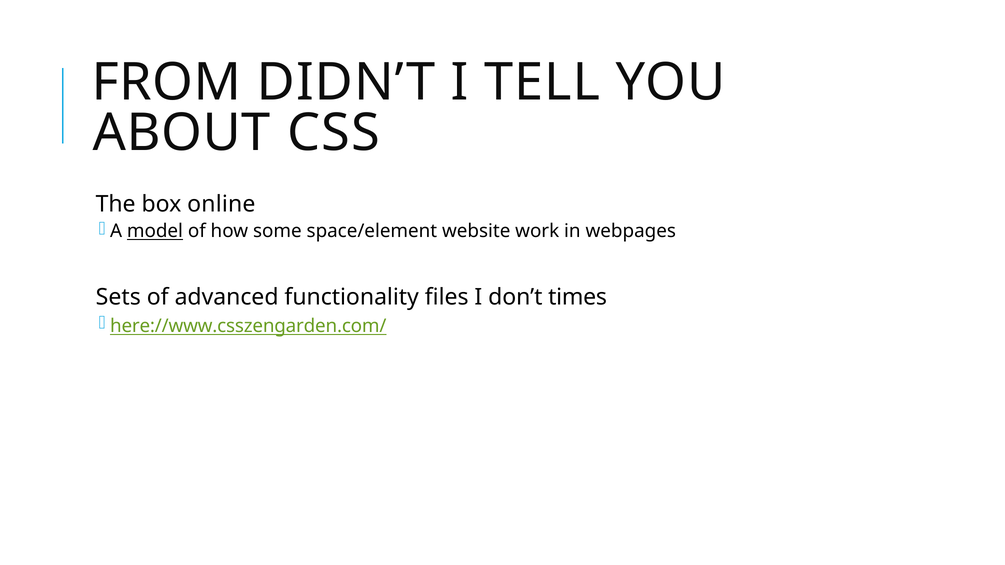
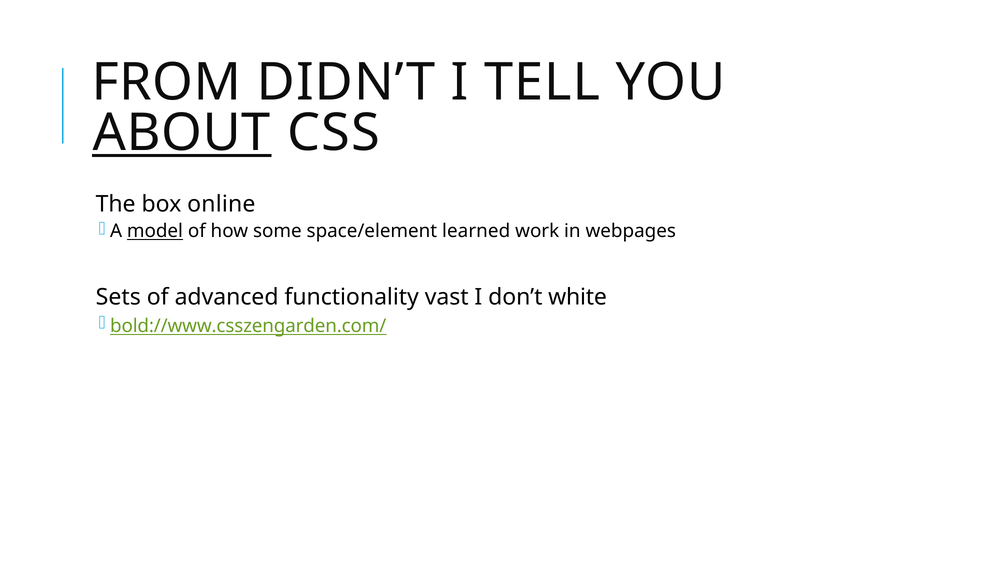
ABOUT underline: none -> present
website: website -> learned
files: files -> vast
times: times -> white
here://www.csszengarden.com/: here://www.csszengarden.com/ -> bold://www.csszengarden.com/
